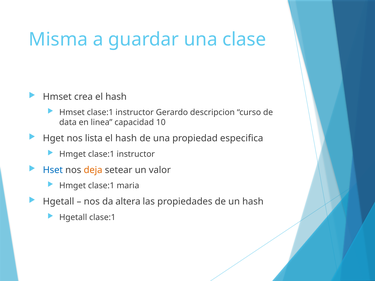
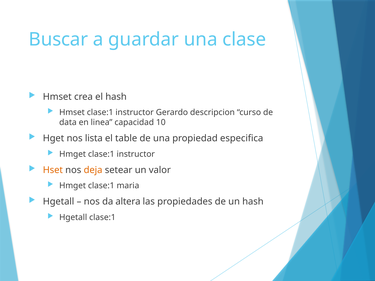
Misma: Misma -> Buscar
hash at (126, 138): hash -> table
Hset colour: blue -> orange
